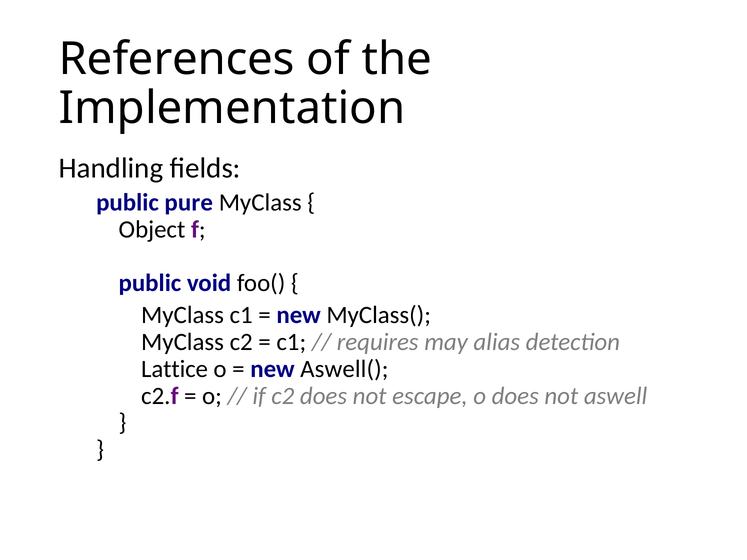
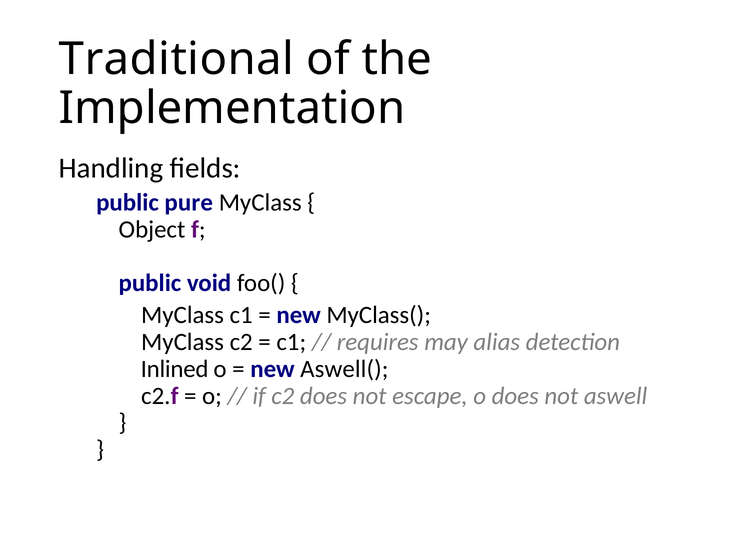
References: References -> Traditional
Lattice: Lattice -> Inlined
